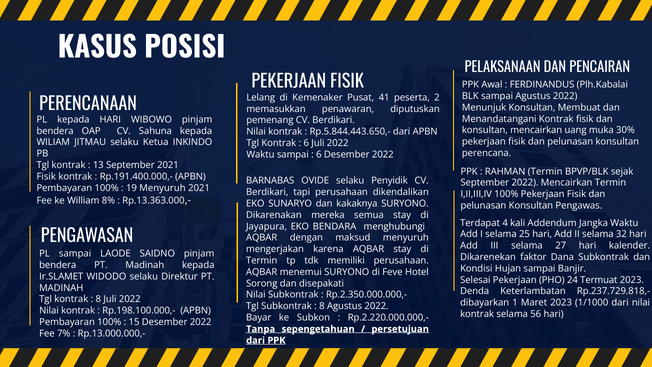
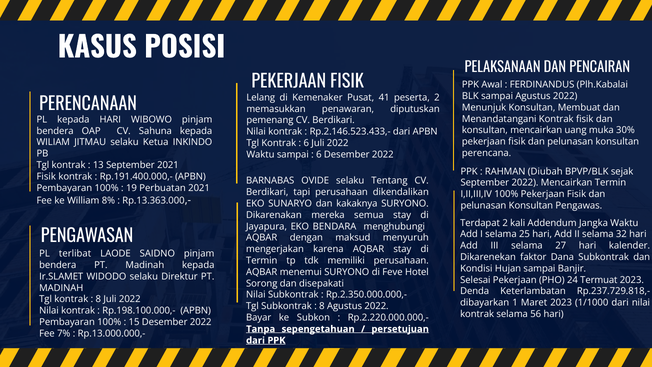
Rp.5.844.443.650,-: Rp.5.844.443.650,- -> Rp.2.146.523.433,-
RAHMAN Termin: Termin -> Diubah
Penyidik: Penyidik -> Tentang
19 Menyuruh: Menyuruh -> Perbuatan
Terdapat 4: 4 -> 2
PL sampai: sampai -> terlibat
